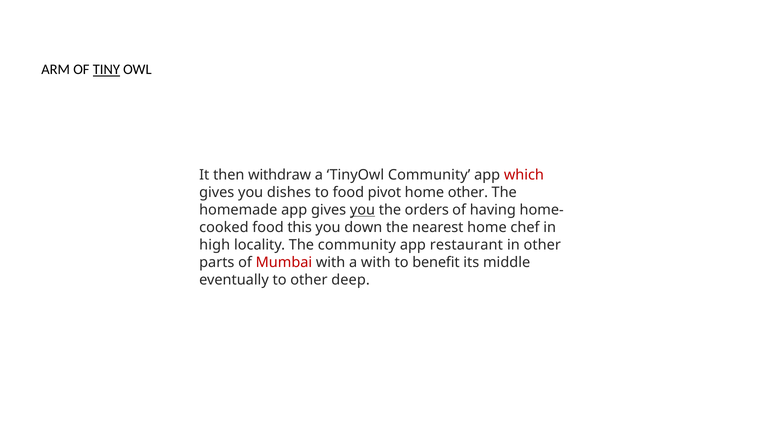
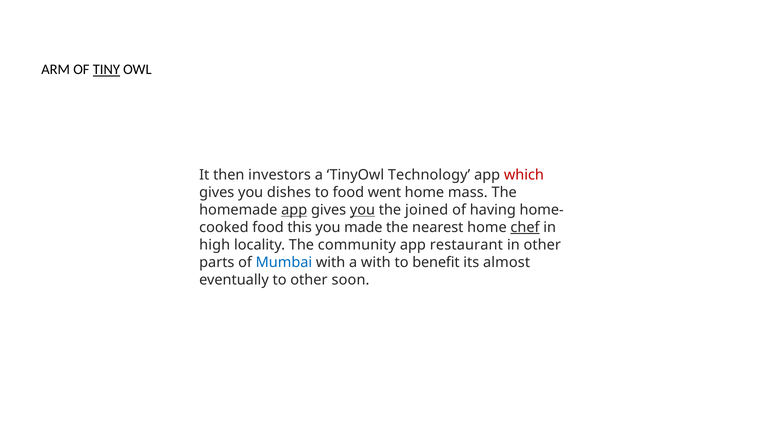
withdraw: withdraw -> investors
TinyOwl Community: Community -> Technology
pivot: pivot -> went
home other: other -> mass
app at (294, 210) underline: none -> present
orders: orders -> joined
down: down -> made
chef underline: none -> present
Mumbai colour: red -> blue
middle: middle -> almost
deep: deep -> soon
